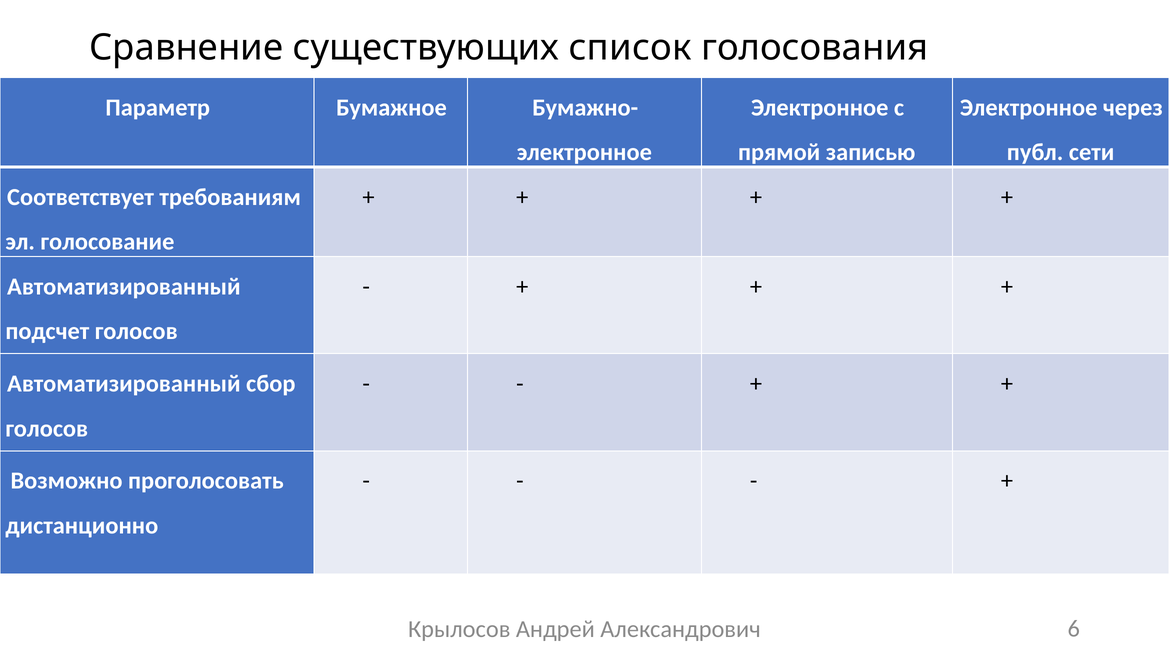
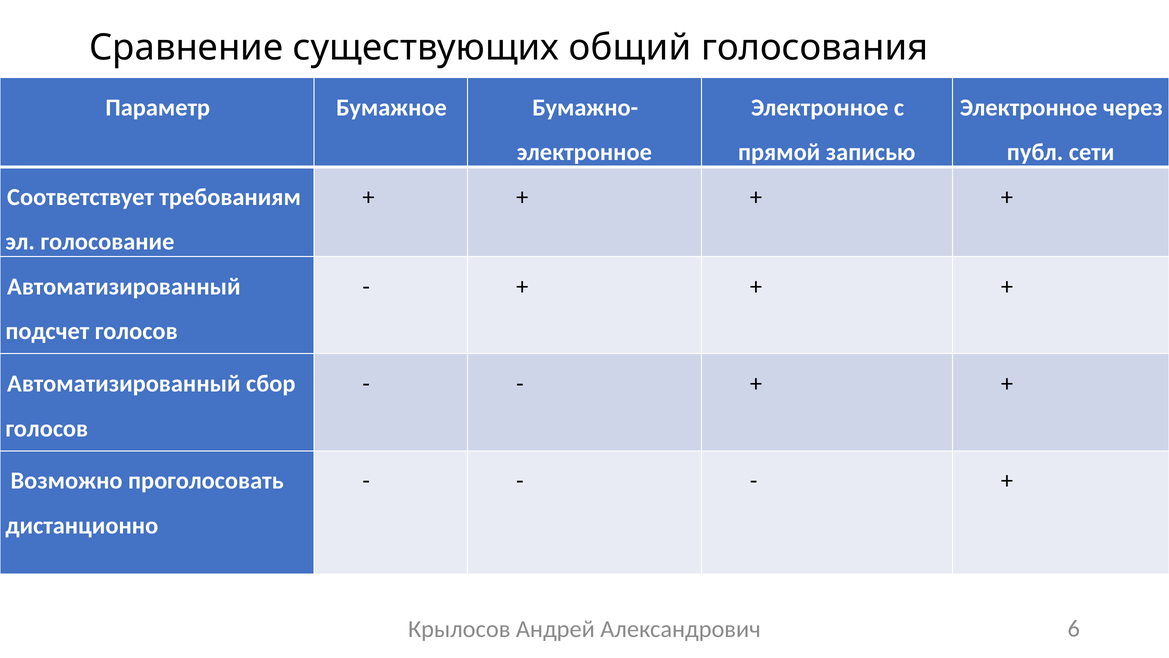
список: список -> общий
